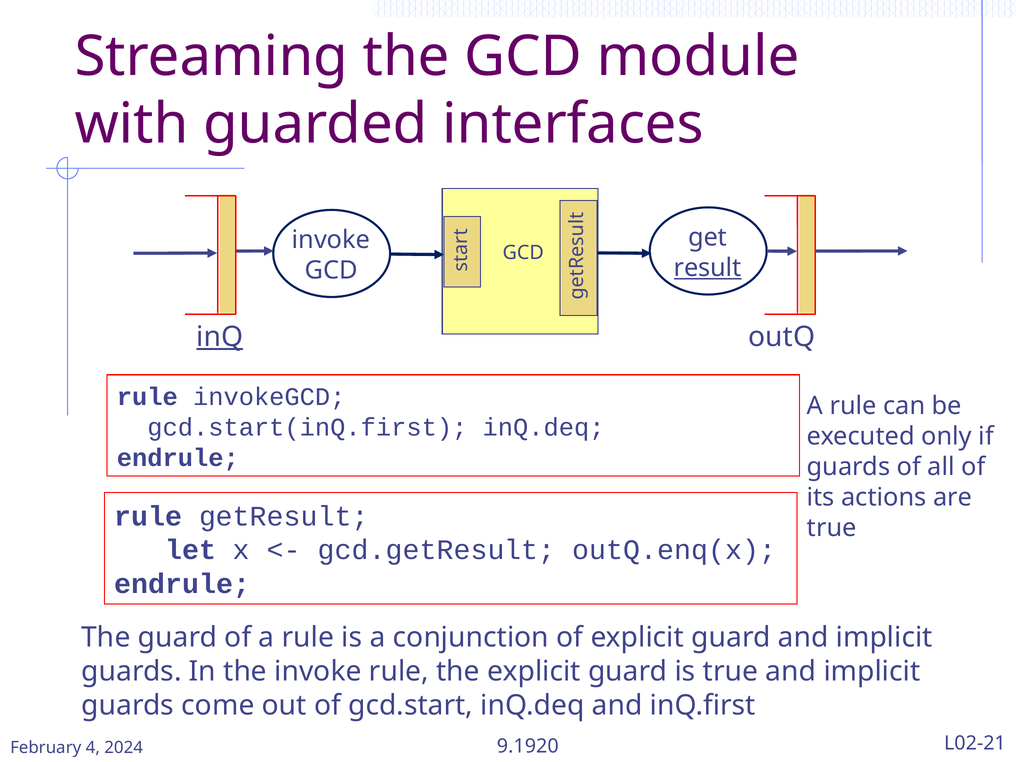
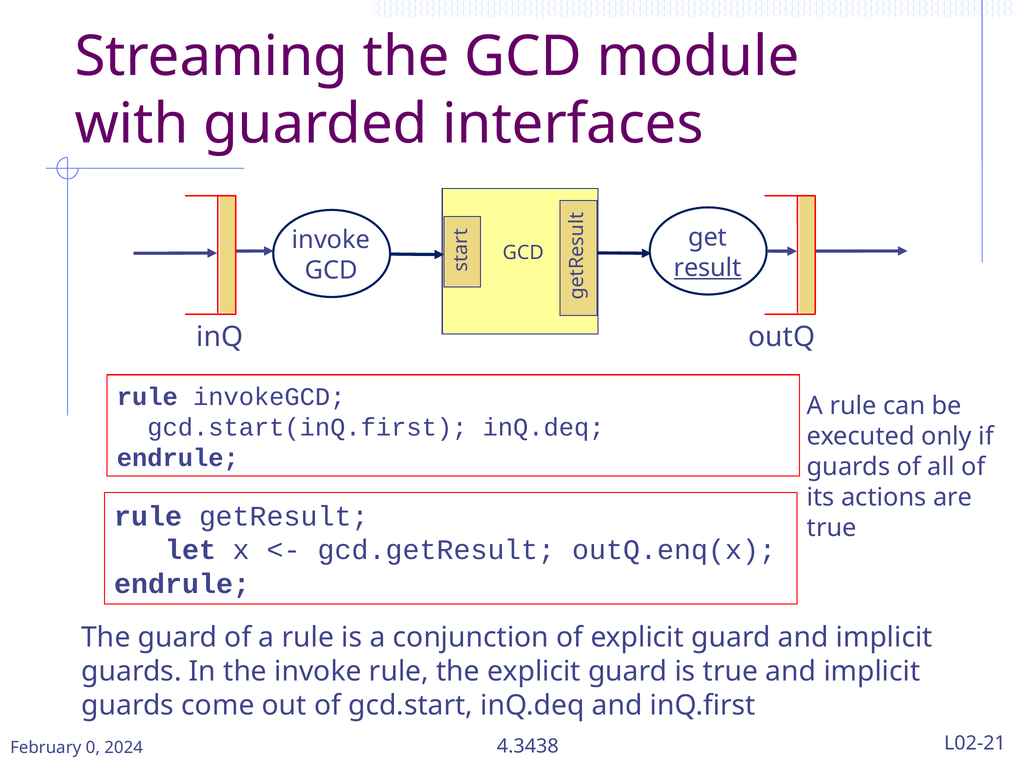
inQ underline: present -> none
4: 4 -> 0
9.1920: 9.1920 -> 4.3438
